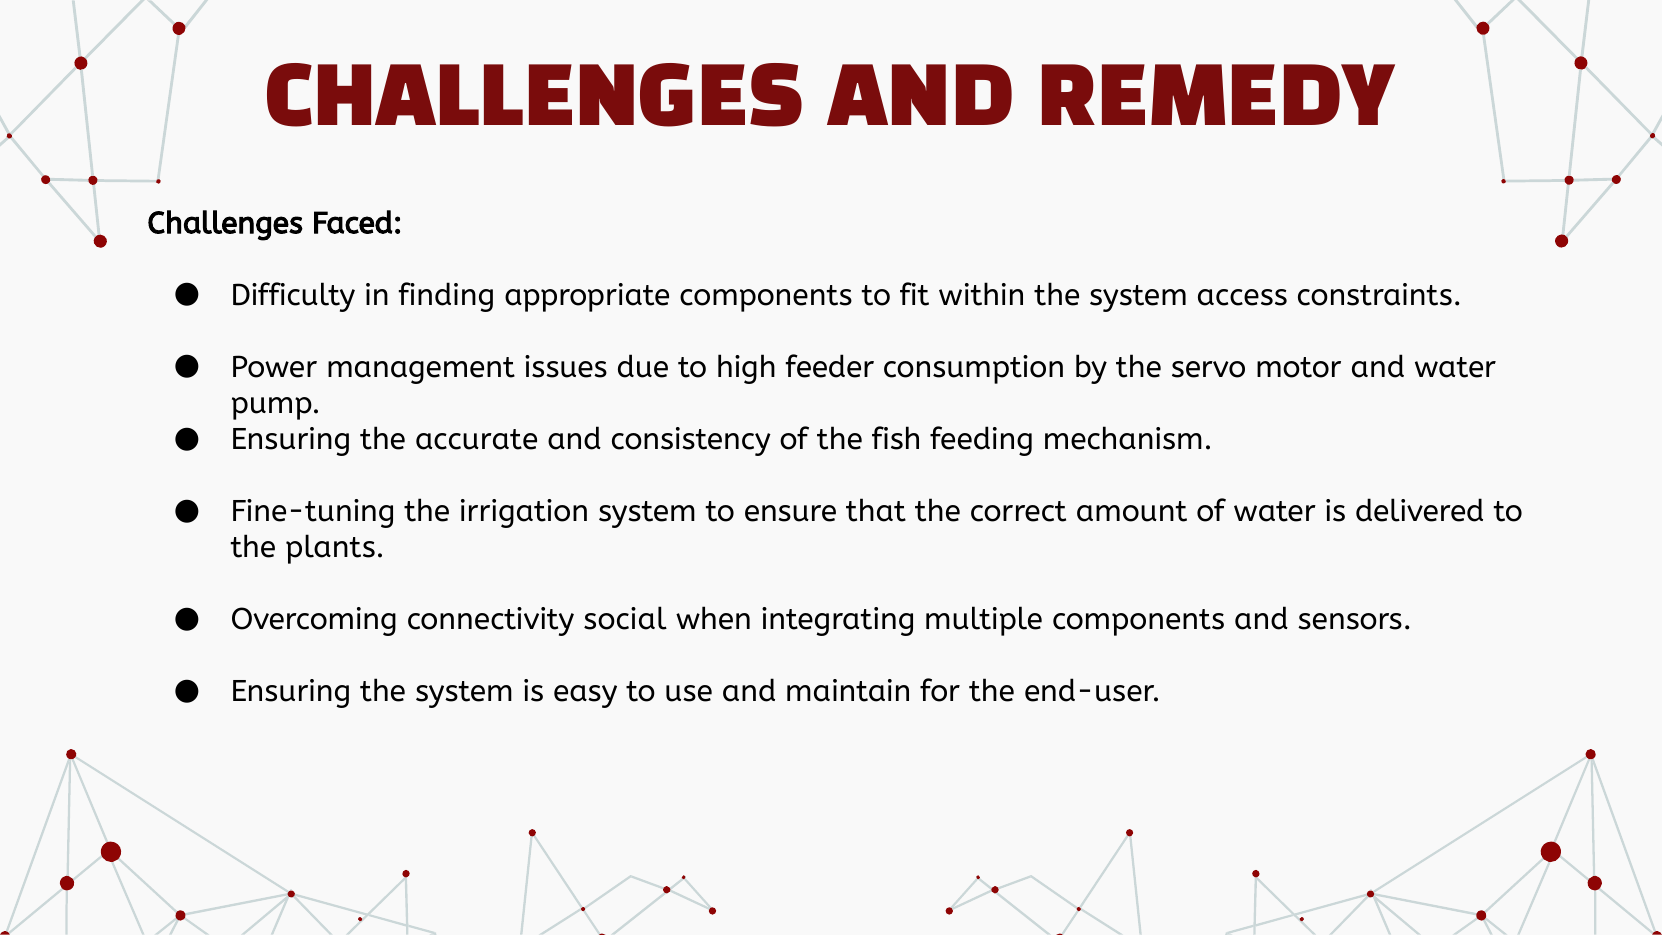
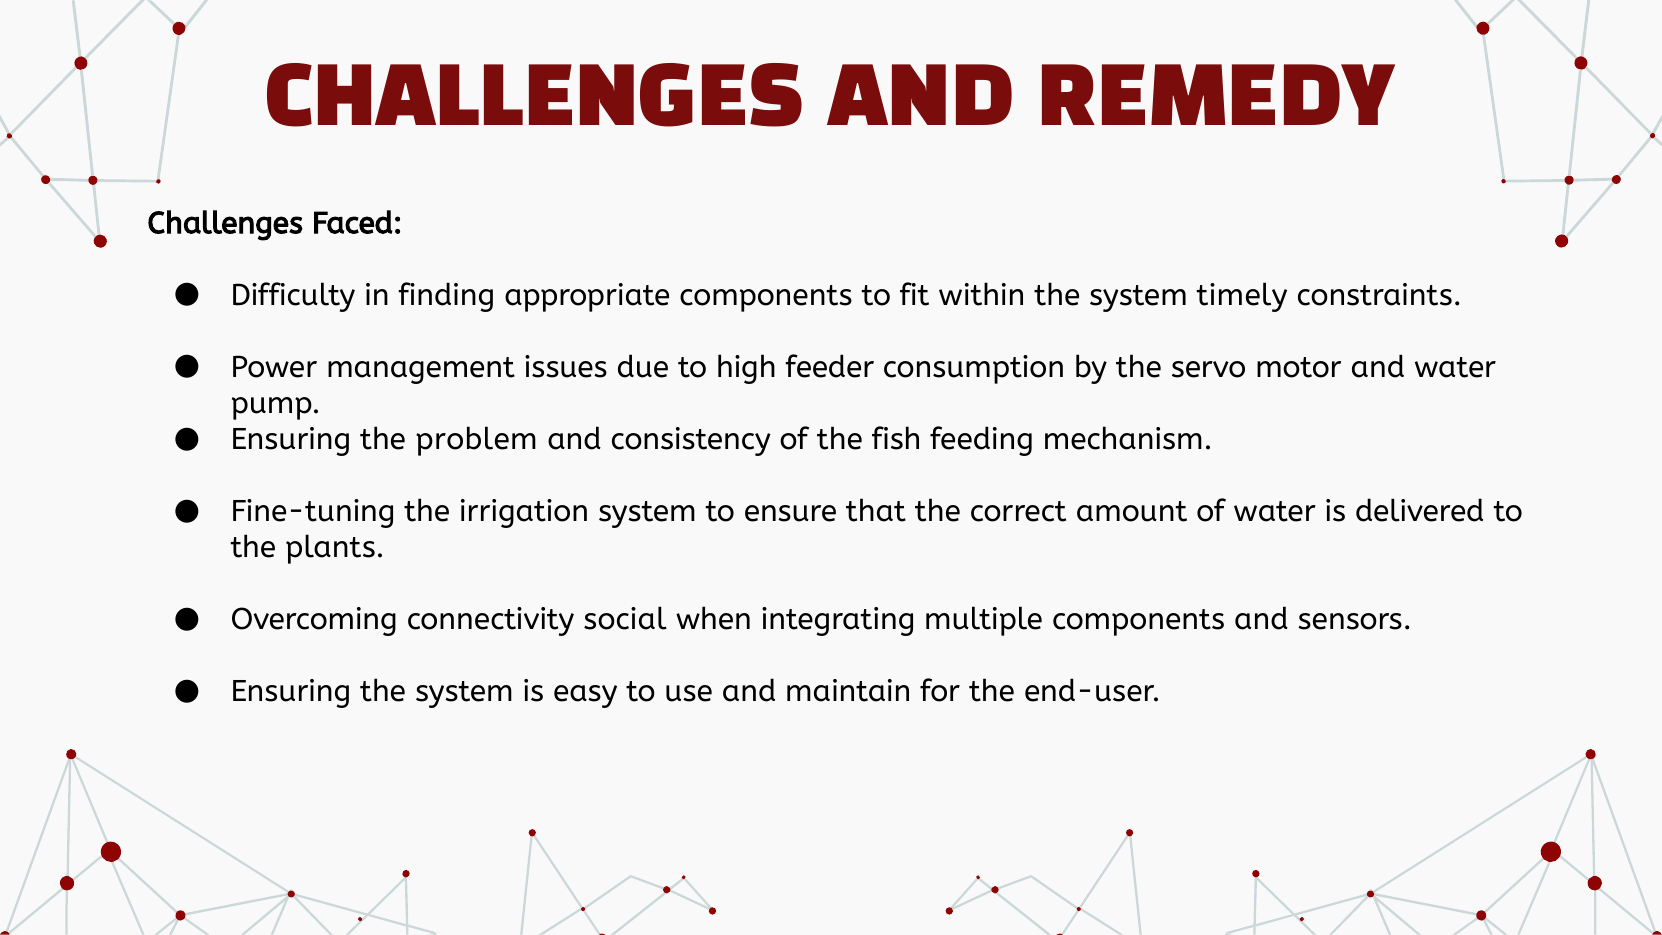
access: access -> timely
accurate: accurate -> problem
